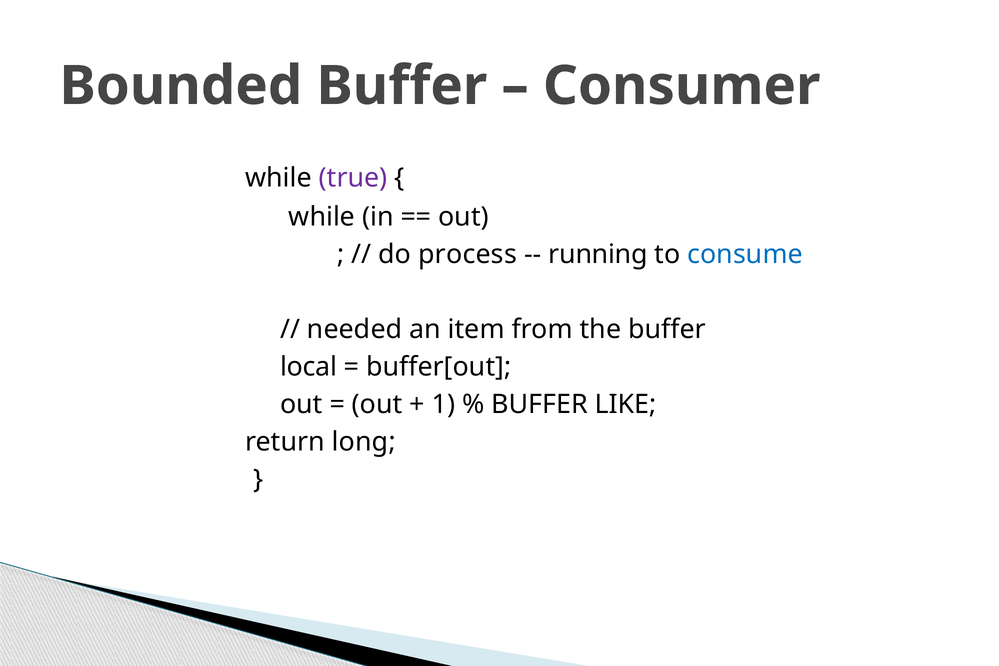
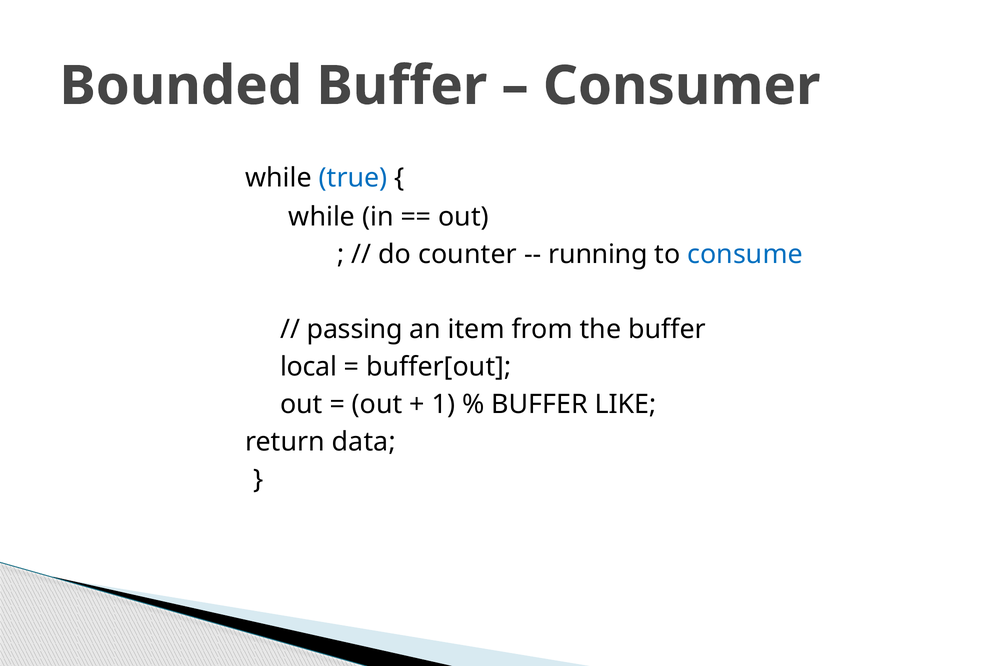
true colour: purple -> blue
process: process -> counter
needed: needed -> passing
long: long -> data
